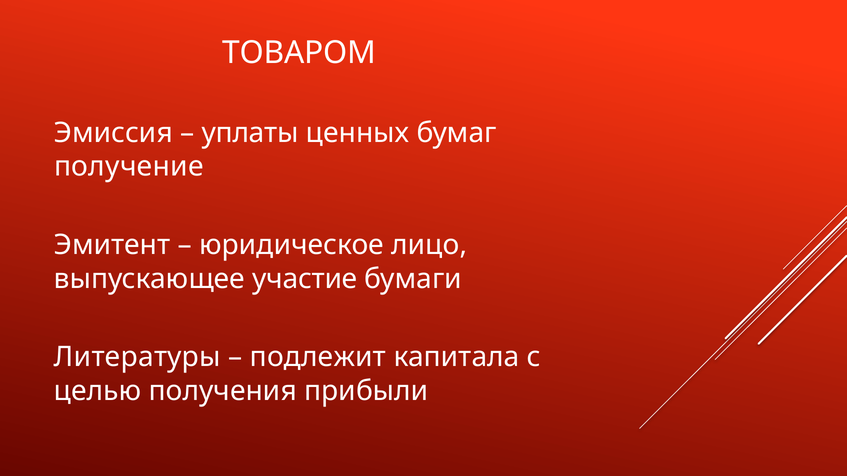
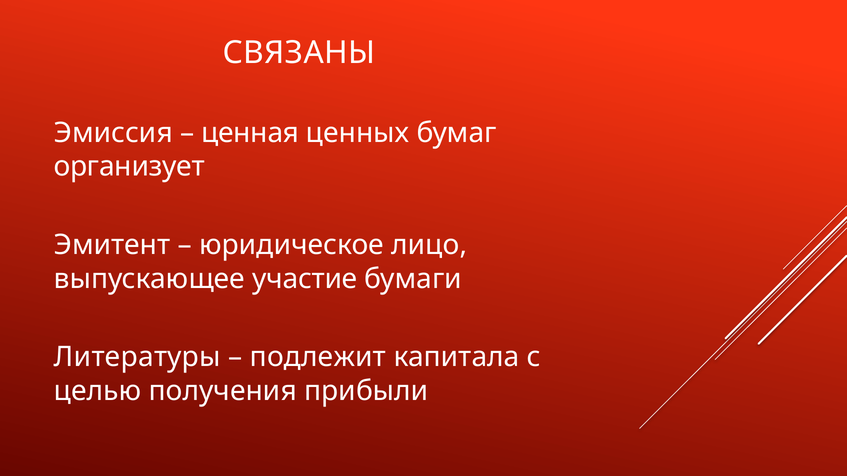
ТОВАРОМ: ТОВАРОМ -> СВЯЗАНЫ
уплаты: уплаты -> ценная
получение: получение -> организует
